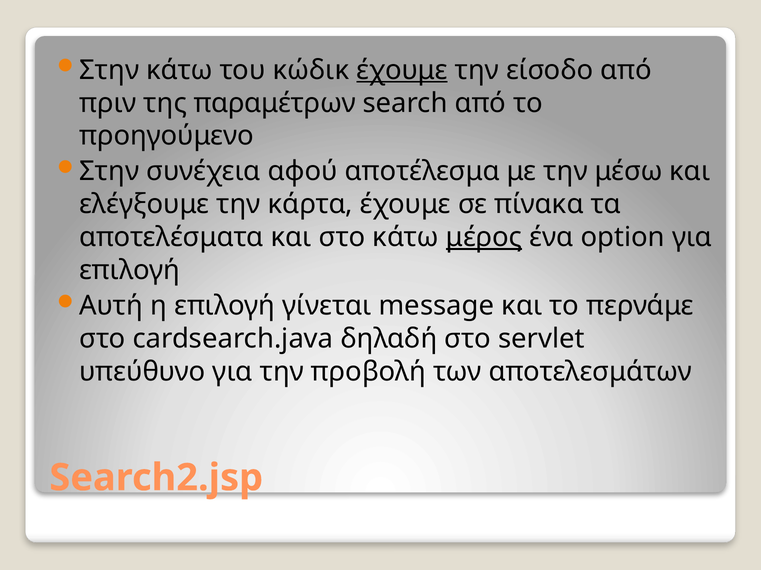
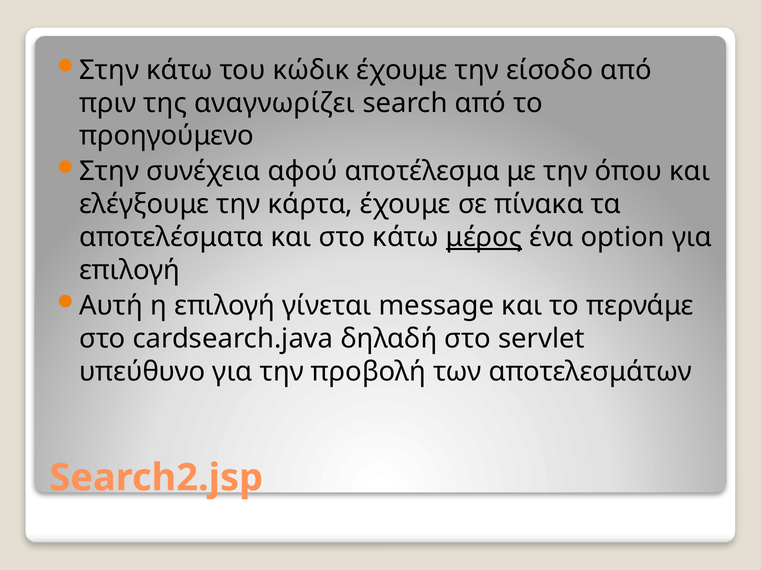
έχουμε at (402, 70) underline: present -> none
παραμέτρων: παραμέτρων -> αναγνωρίζει
μέσω: μέσω -> όπου
